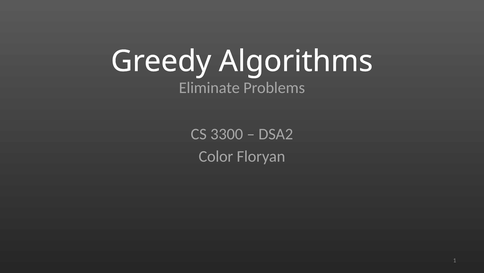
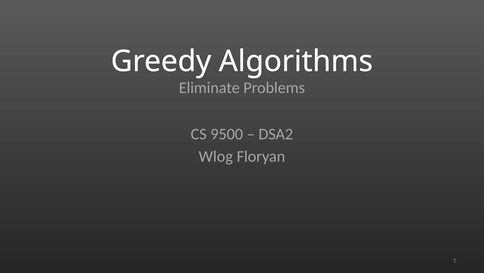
3300: 3300 -> 9500
Color: Color -> Wlog
